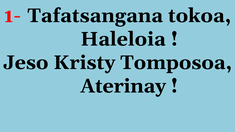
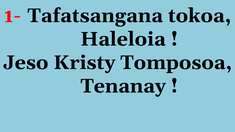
Aterinay: Aterinay -> Tenanay
